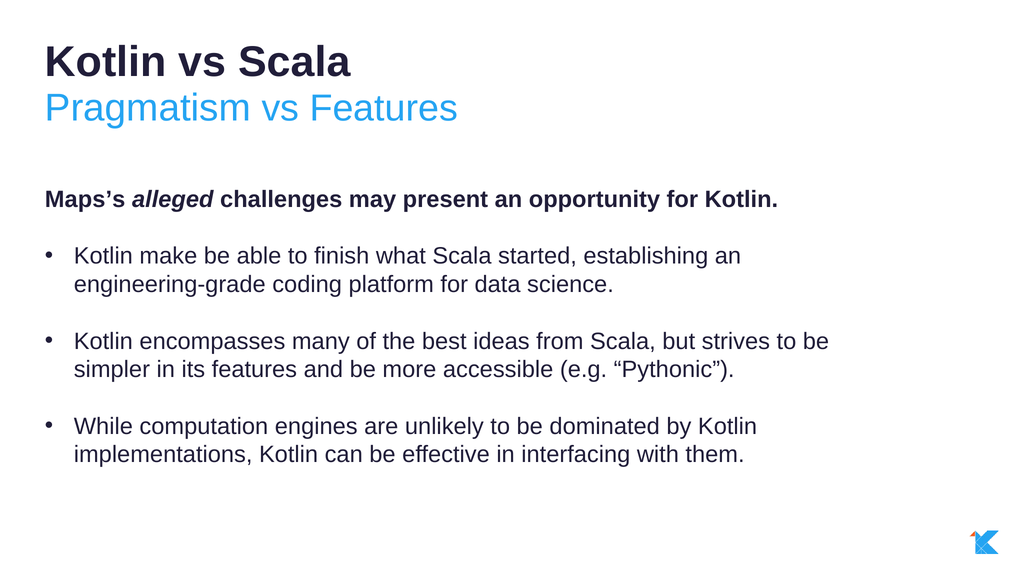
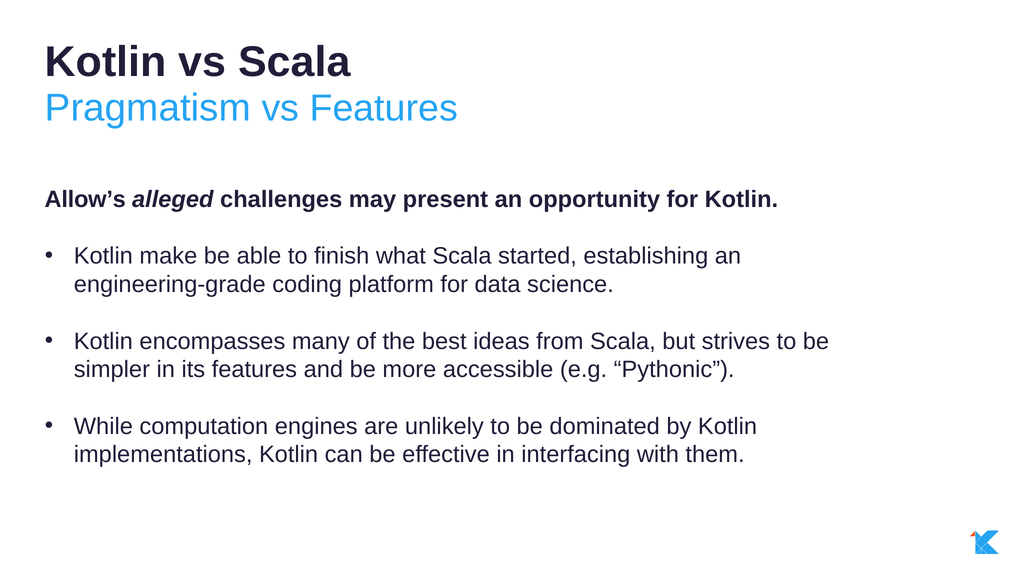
Maps’s: Maps’s -> Allow’s
